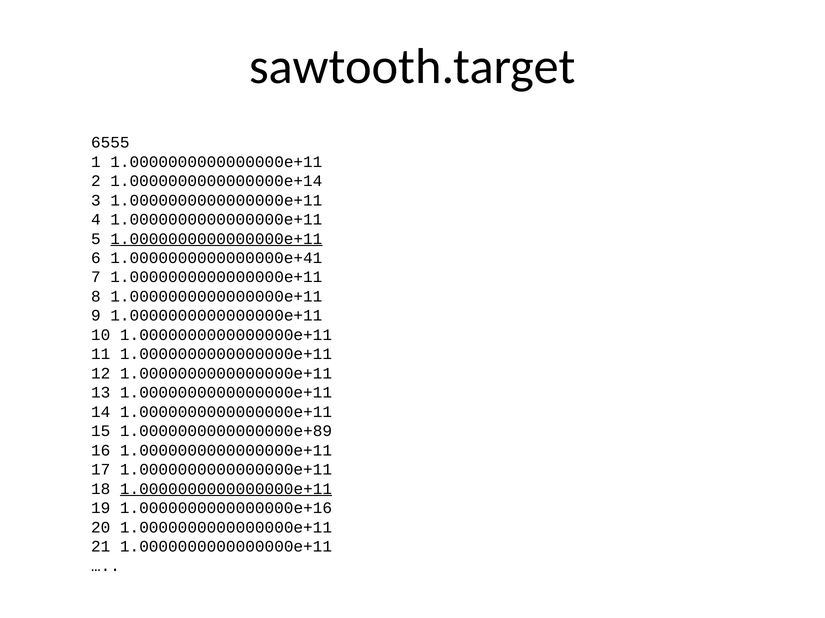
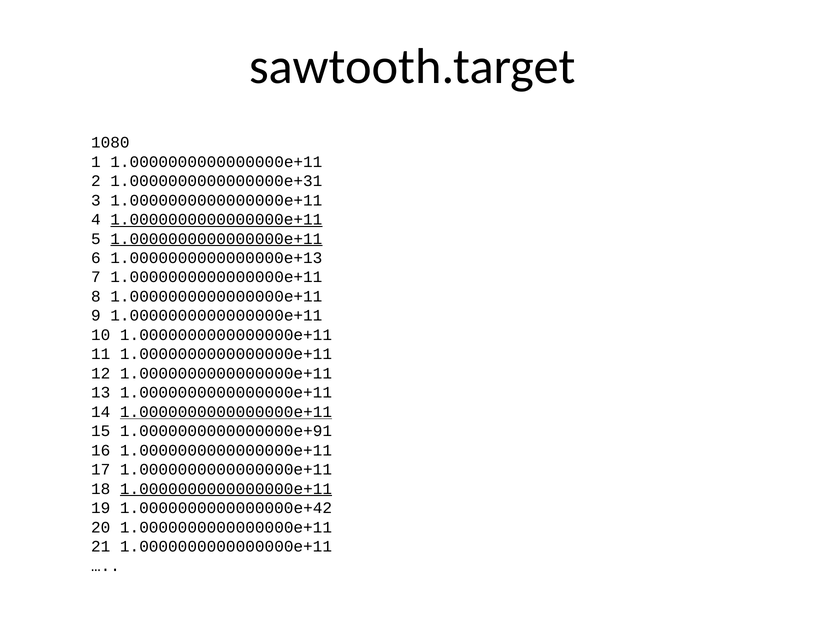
6555: 6555 -> 1080
1.0000000000000000e+14: 1.0000000000000000e+14 -> 1.0000000000000000e+31
1.0000000000000000e+11 at (216, 220) underline: none -> present
1.0000000000000000e+41: 1.0000000000000000e+41 -> 1.0000000000000000e+13
1.0000000000000000e+11 at (226, 412) underline: none -> present
1.0000000000000000e+89: 1.0000000000000000e+89 -> 1.0000000000000000e+91
1.0000000000000000e+16: 1.0000000000000000e+16 -> 1.0000000000000000e+42
